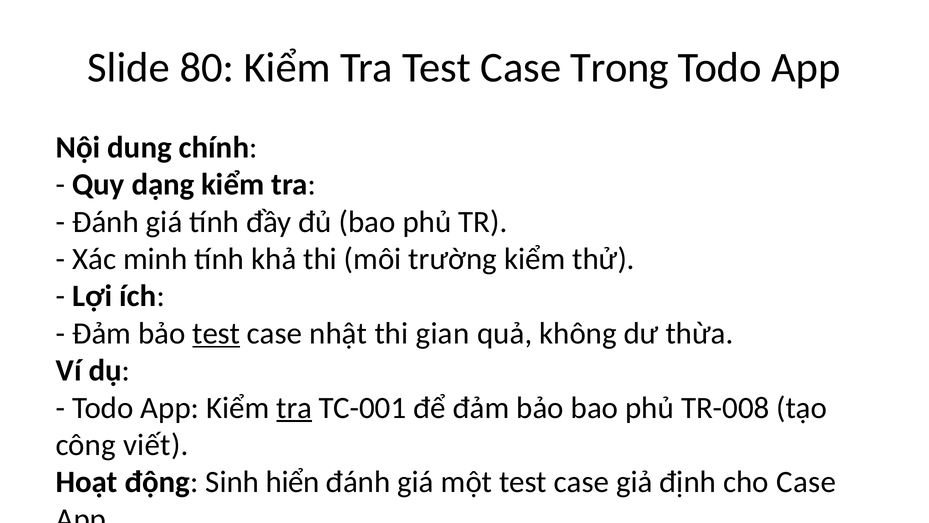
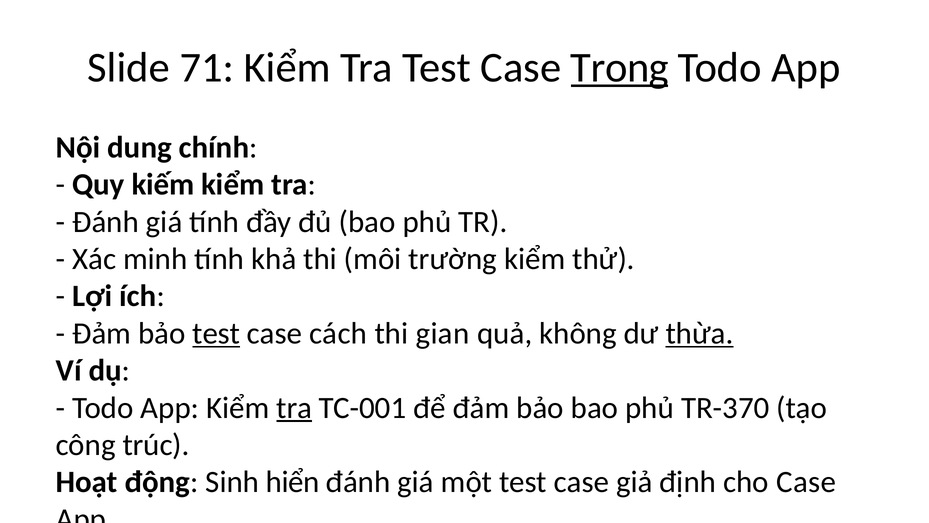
80: 80 -> 71
Trong underline: none -> present
dạng: dạng -> kiếm
nhật: nhật -> cách
thừa underline: none -> present
TR-008: TR-008 -> TR-370
viết: viết -> trúc
